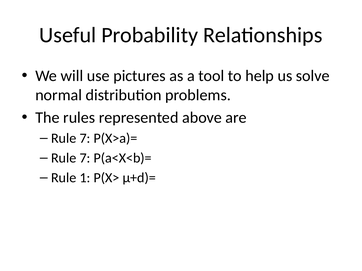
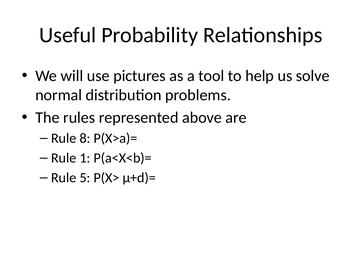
7 at (85, 139): 7 -> 8
7 at (85, 158): 7 -> 1
1: 1 -> 5
